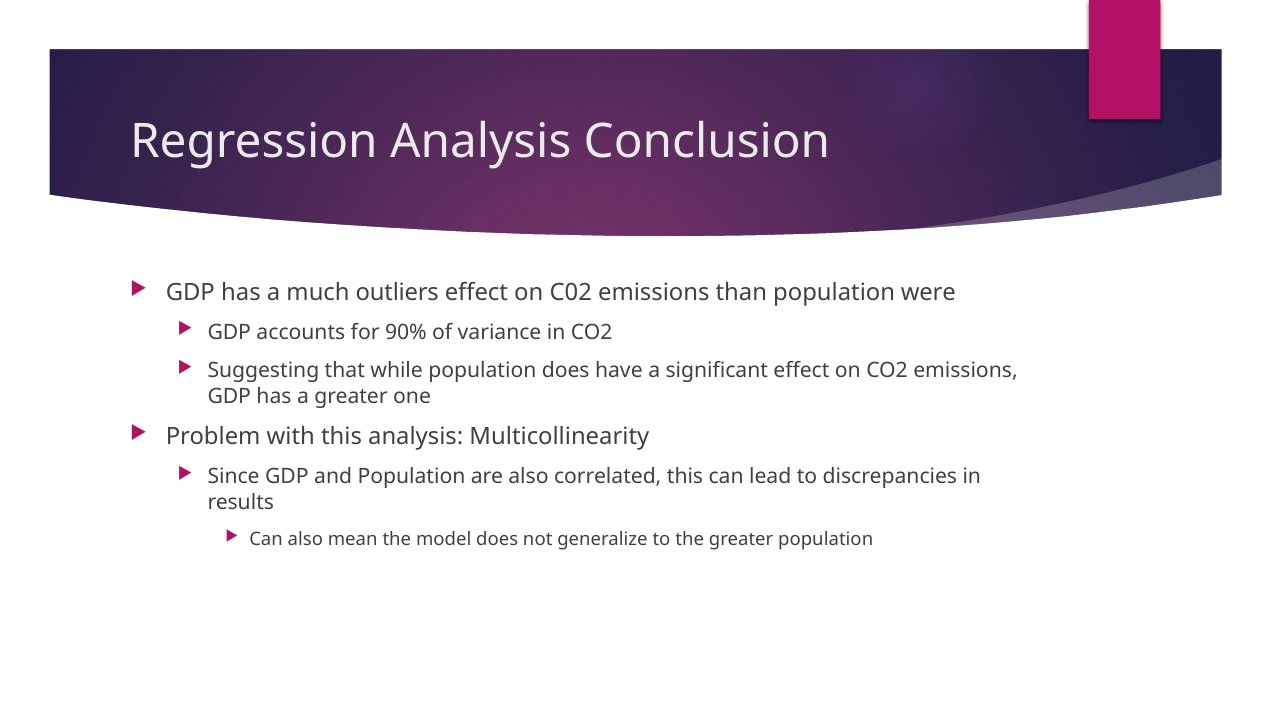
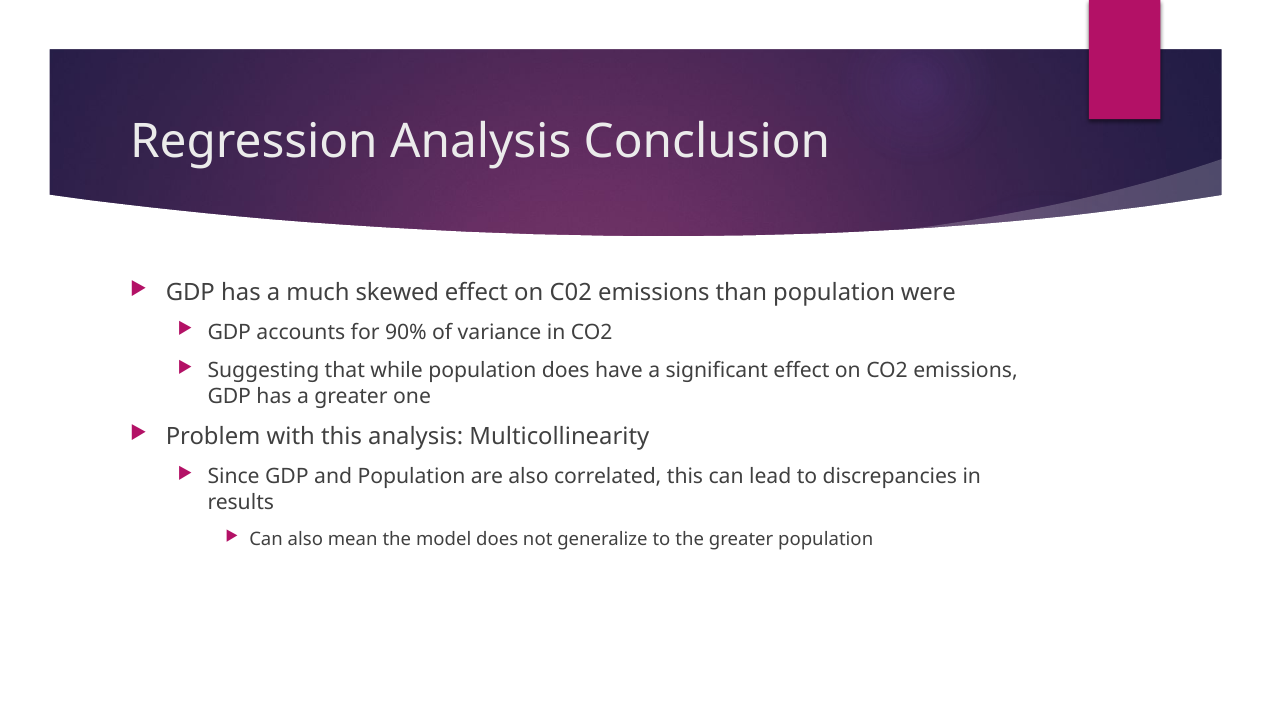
outliers: outliers -> skewed
